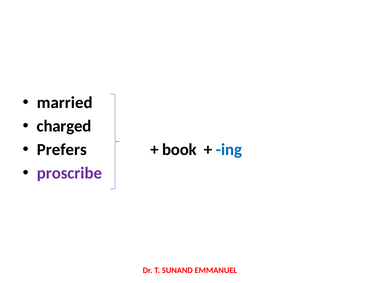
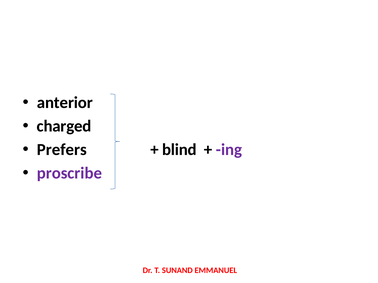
married: married -> anterior
book: book -> blind
ing colour: blue -> purple
